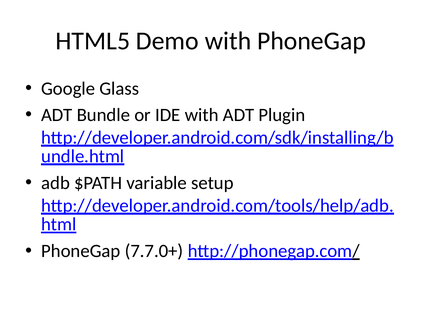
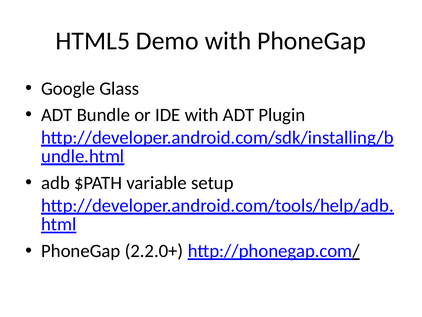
7.7.0+: 7.7.0+ -> 2.2.0+
